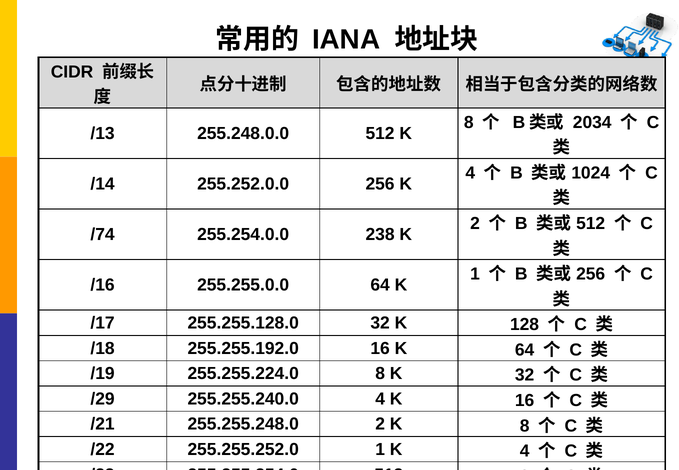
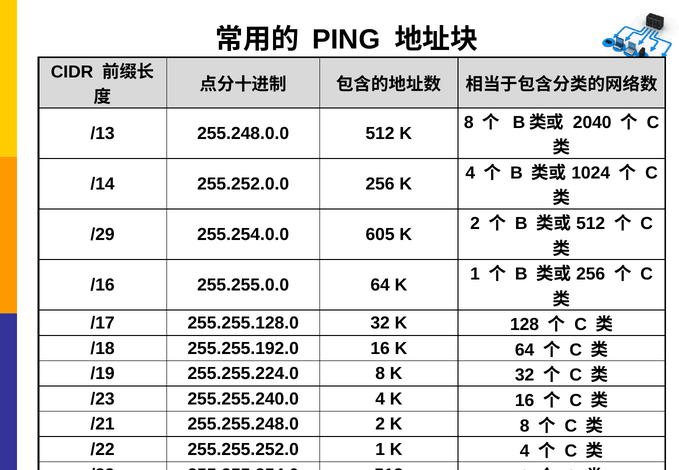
IANA: IANA -> PING
2034: 2034 -> 2040
/74: /74 -> /29
238: 238 -> 605
/29 at (103, 399): /29 -> /23
